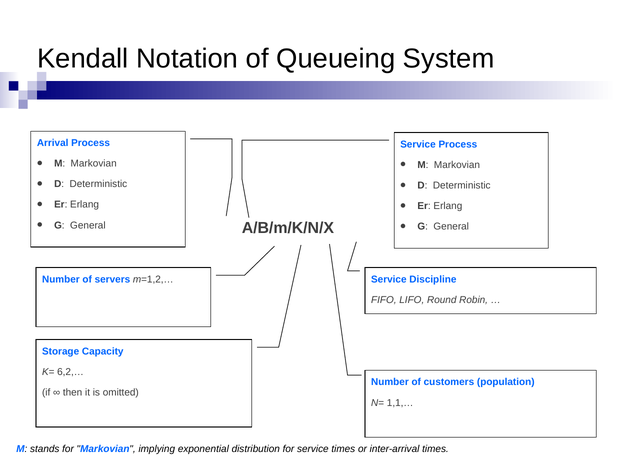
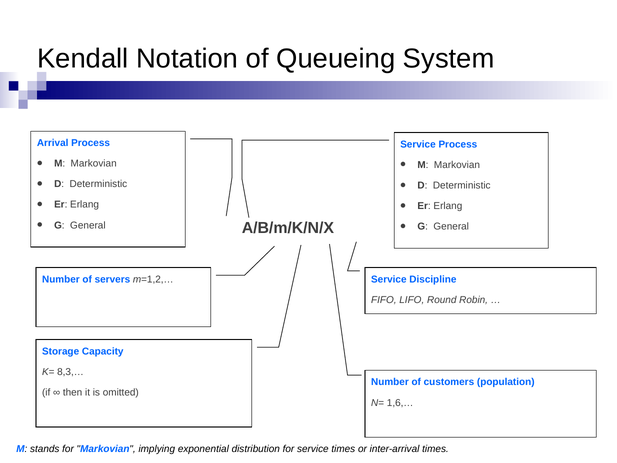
6,2,…: 6,2,… -> 8,3,…
1,1,…: 1,1,… -> 1,6,…
